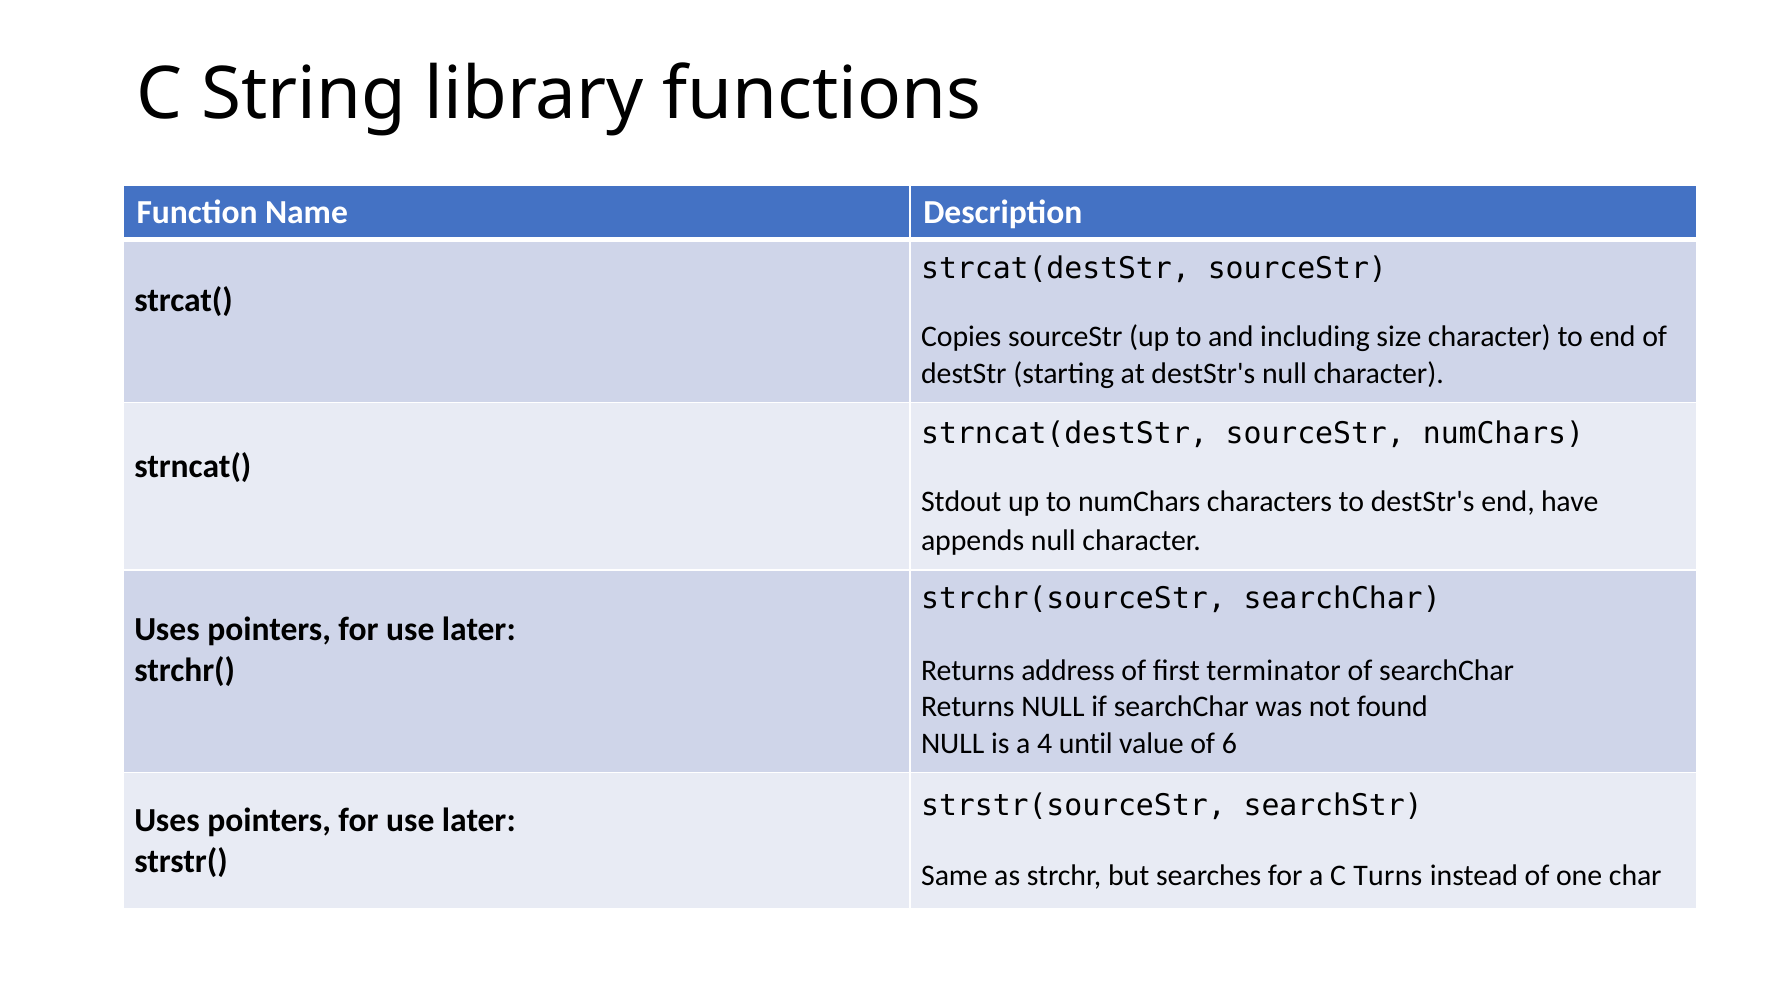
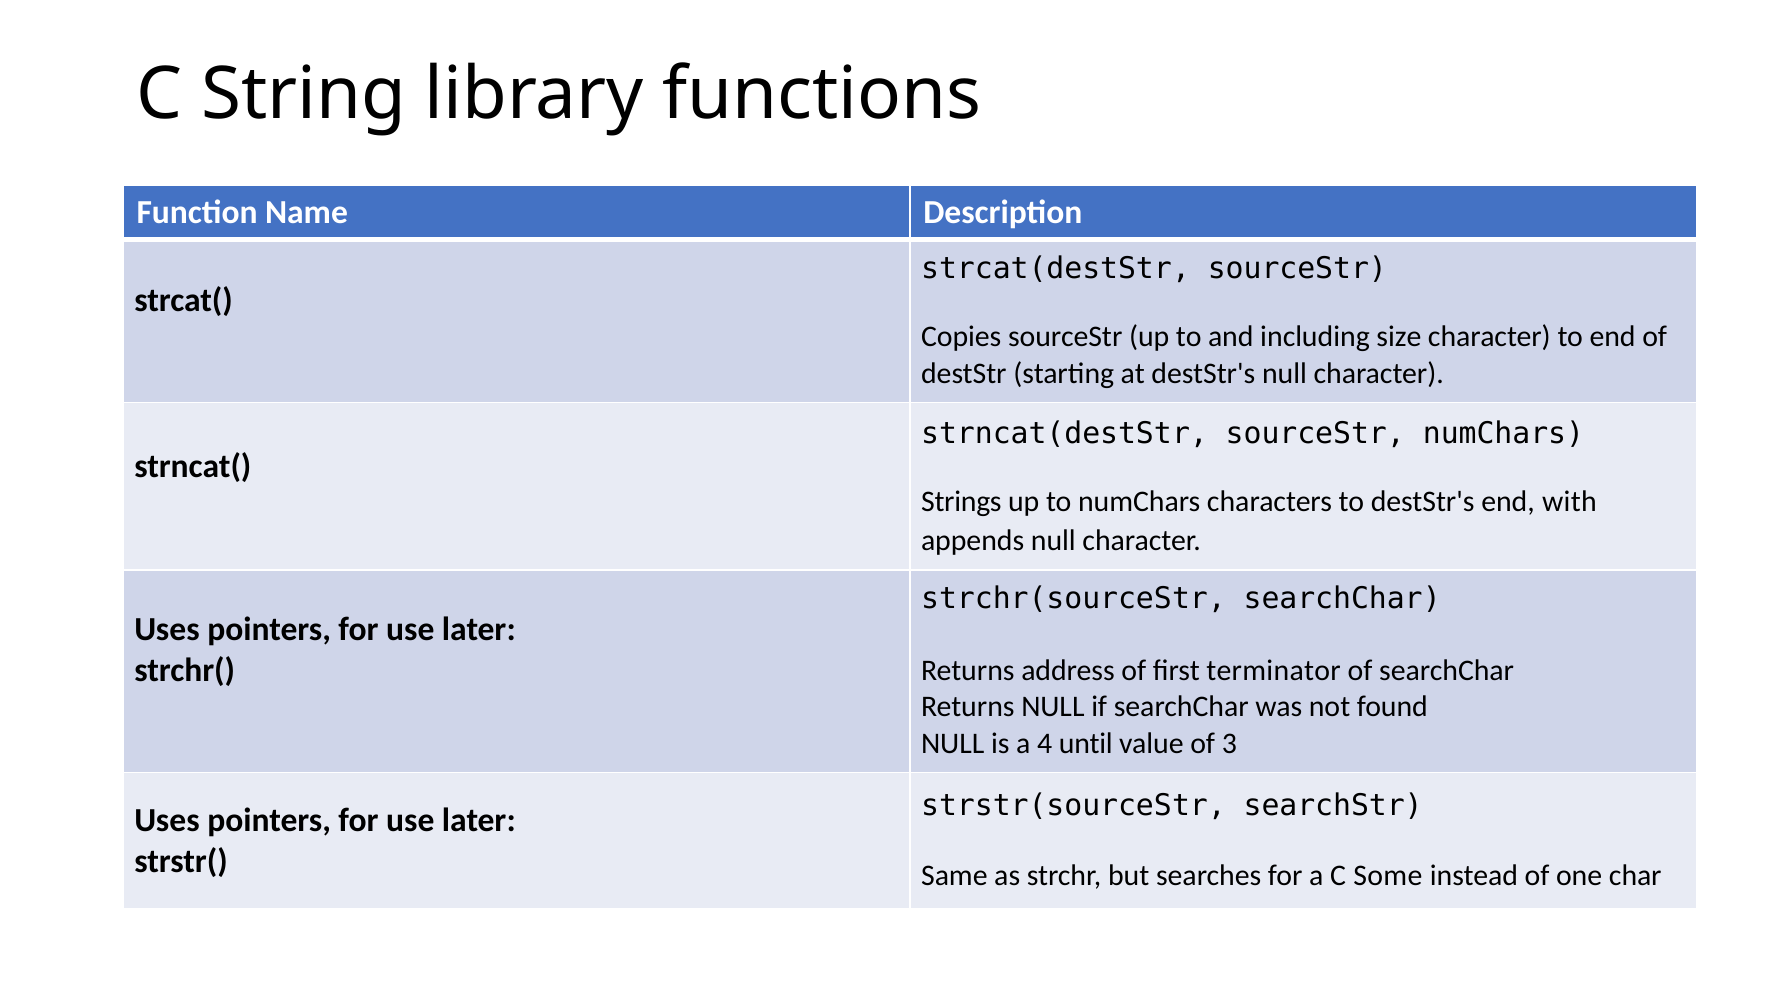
Stdout: Stdout -> Strings
have: have -> with
6: 6 -> 3
Turns: Turns -> Some
